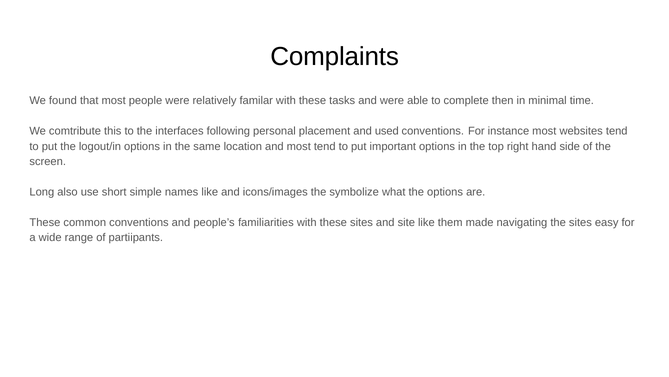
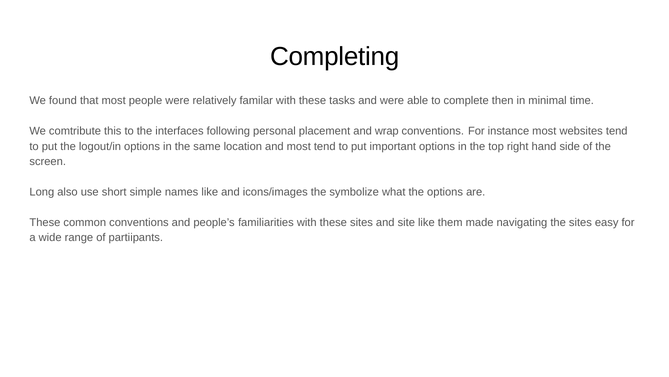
Complaints: Complaints -> Completing
used: used -> wrap
